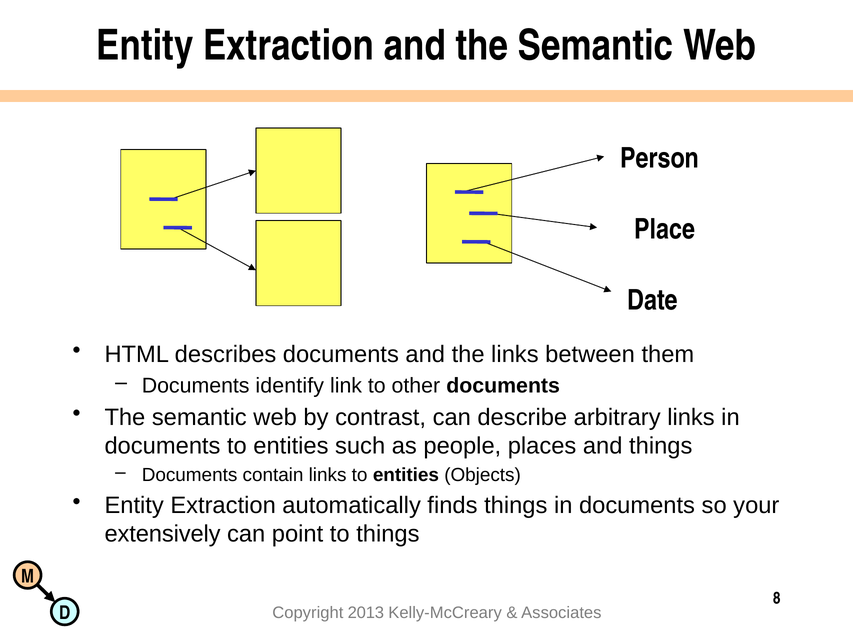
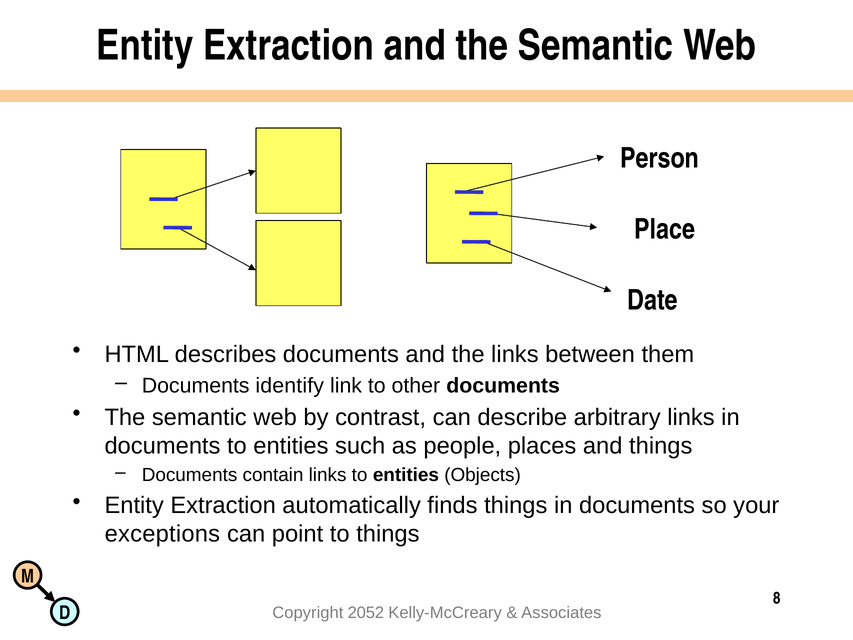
extensively: extensively -> exceptions
2013: 2013 -> 2052
